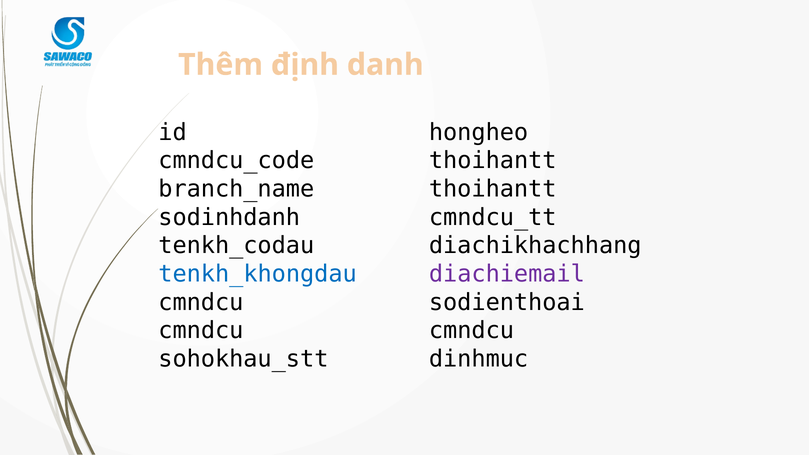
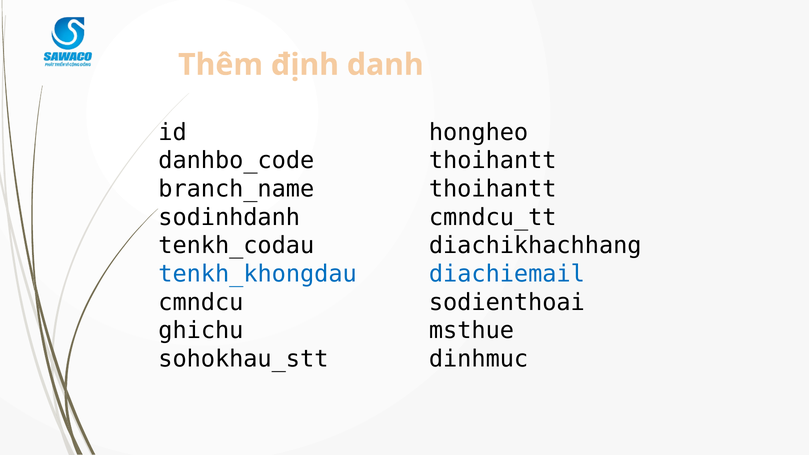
cmndcu_code: cmndcu_code -> danhbo_code
diachiemail colour: purple -> blue
cmndcu at (201, 331): cmndcu -> ghichu
cmndcu at (471, 331): cmndcu -> msthue
